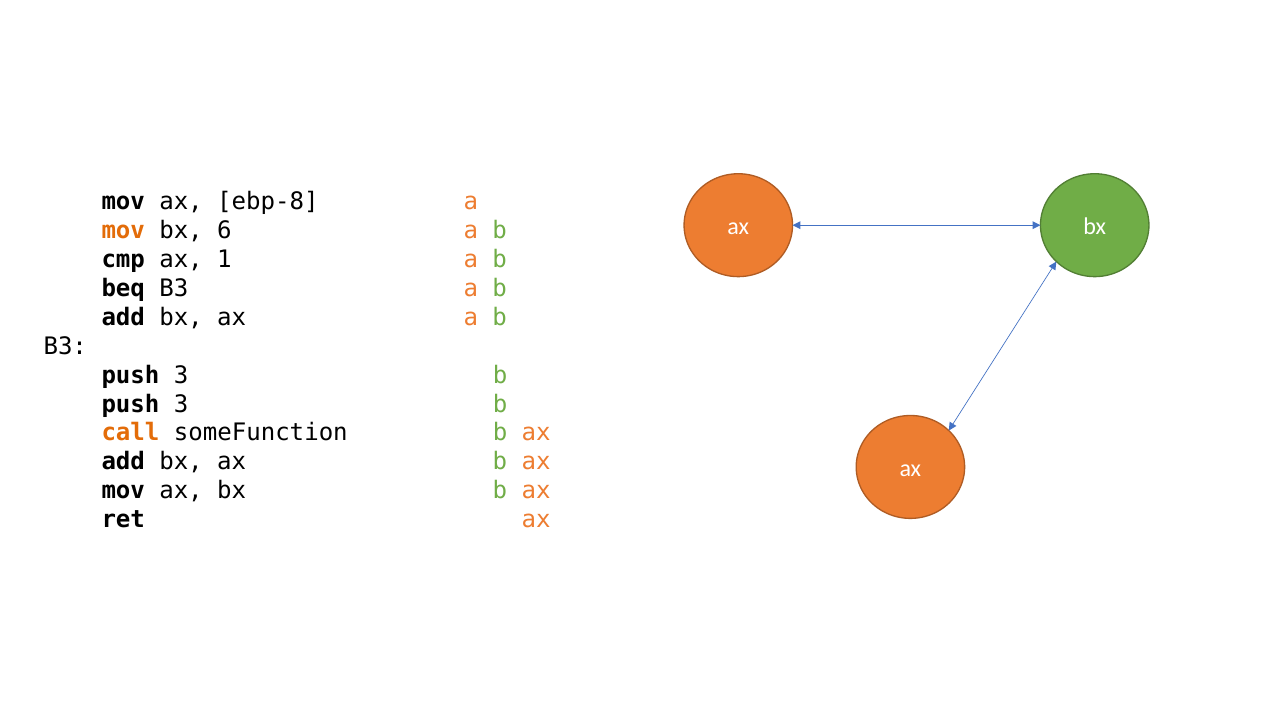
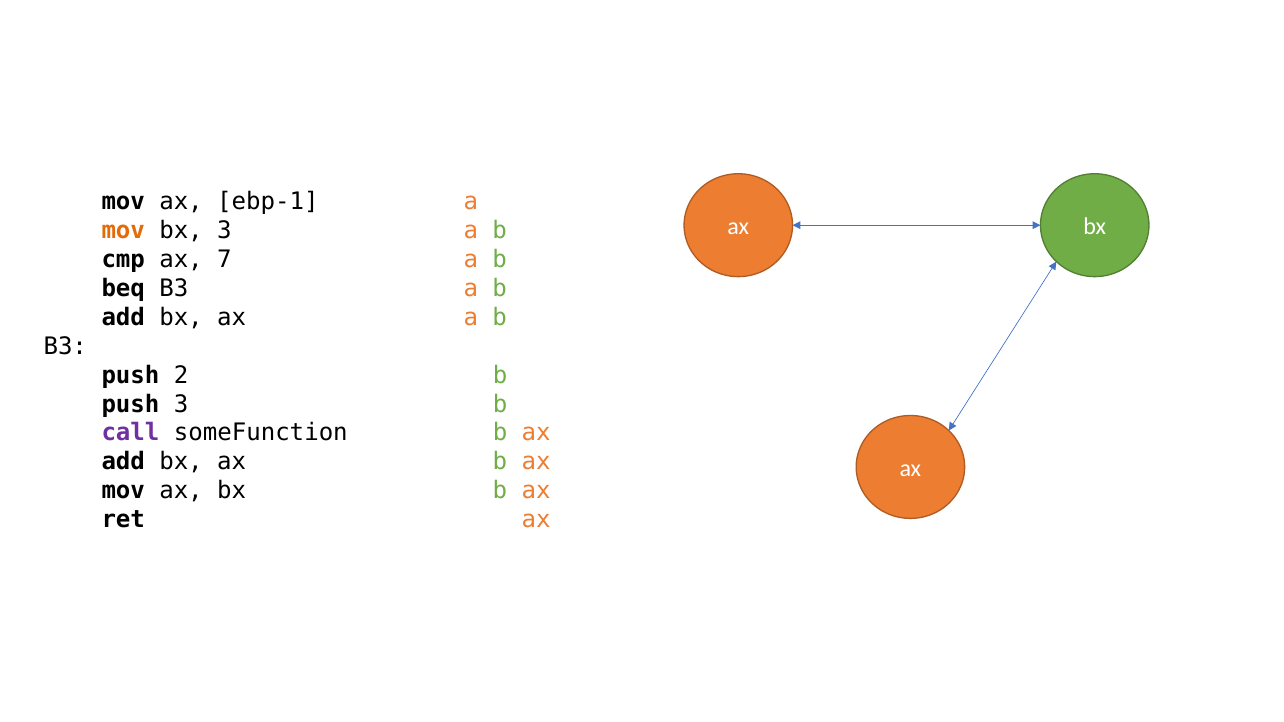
ebp-8: ebp-8 -> ebp-1
bx 6: 6 -> 3
1: 1 -> 7
3 at (181, 375): 3 -> 2
call colour: orange -> purple
